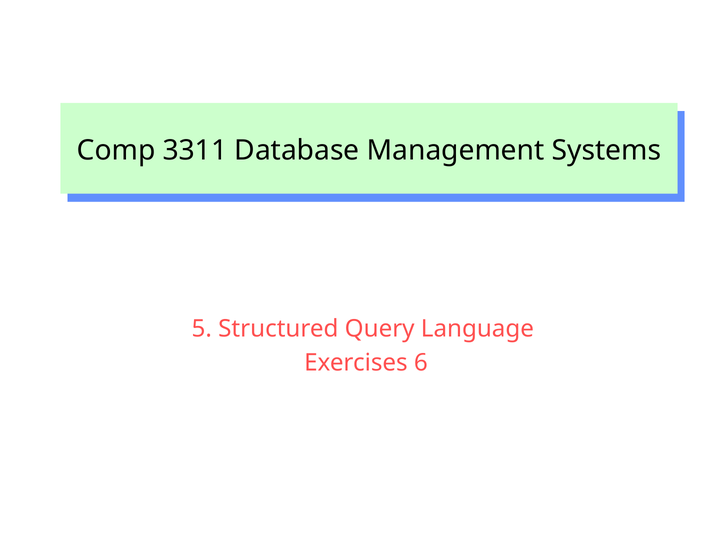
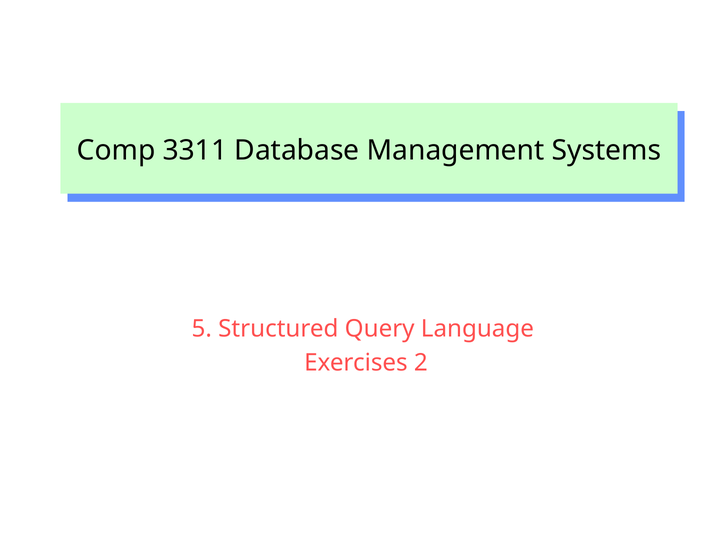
6: 6 -> 2
